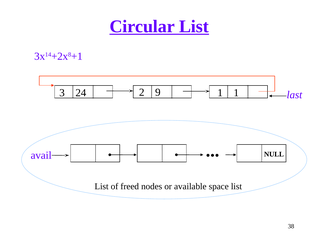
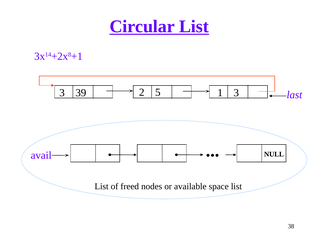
24: 24 -> 39
9: 9 -> 5
1 1: 1 -> 3
